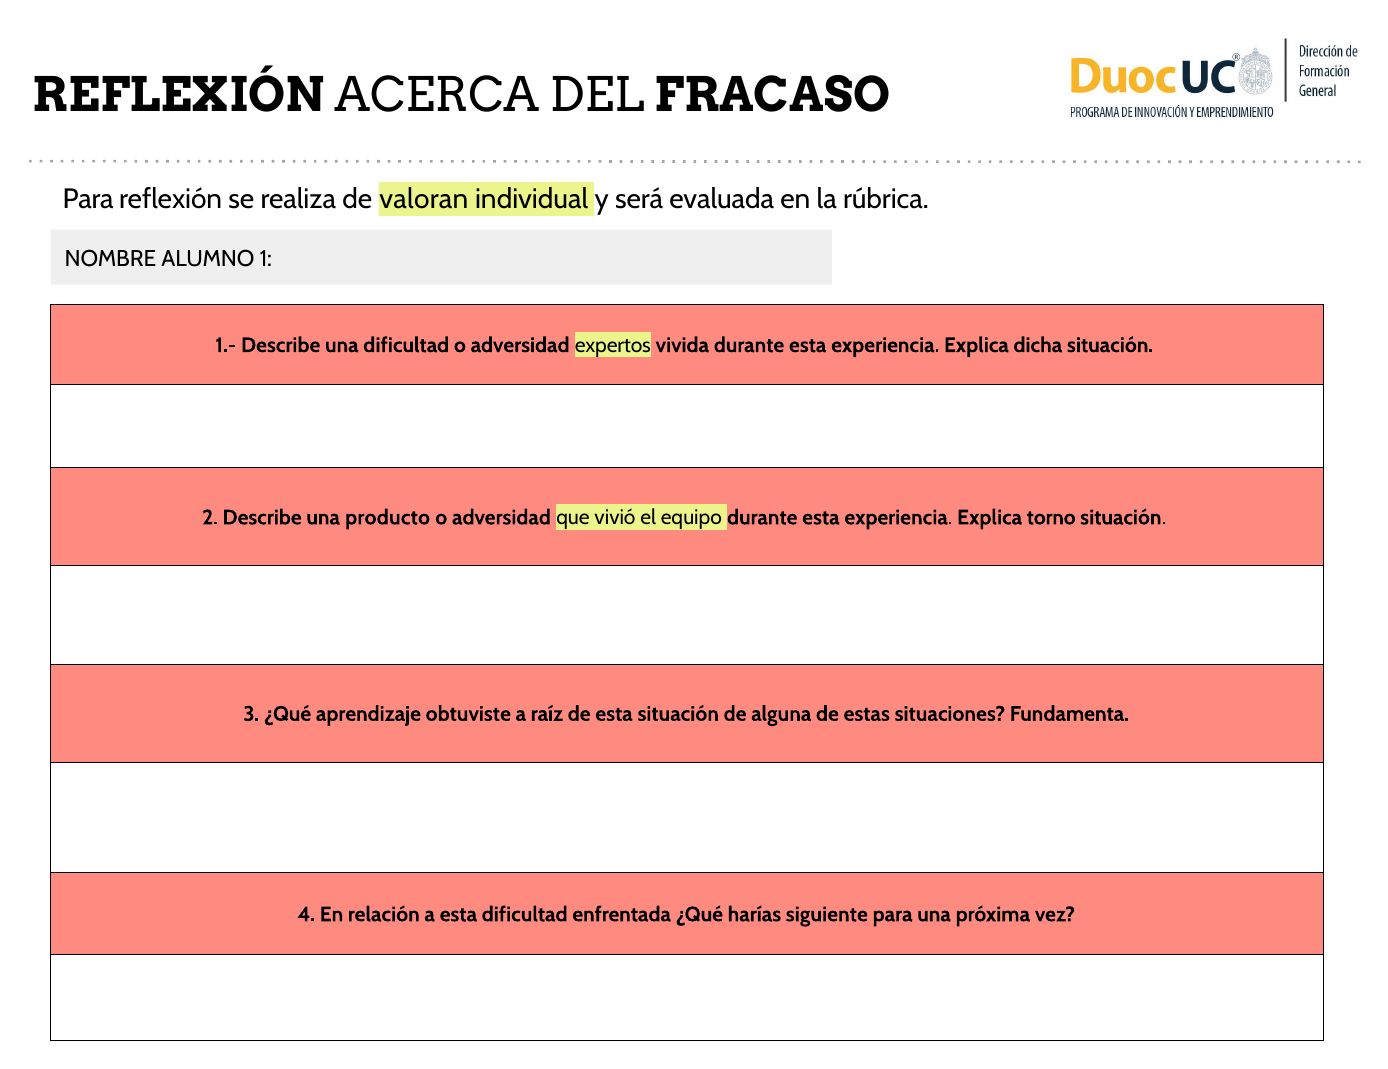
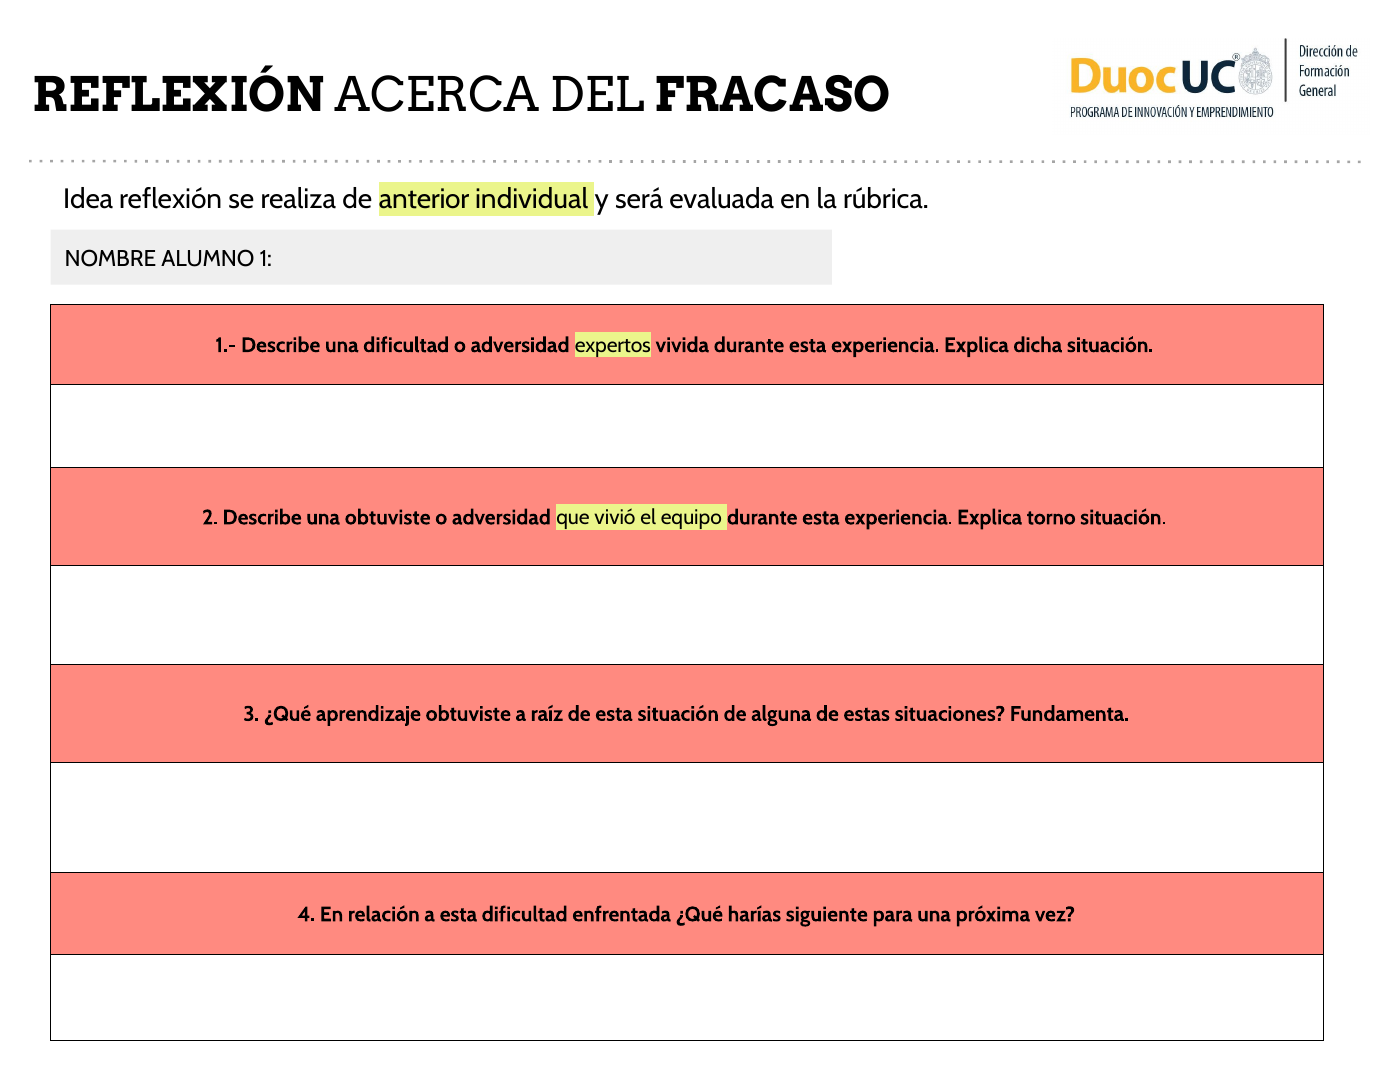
Para at (88, 200): Para -> Idea
valoran: valoran -> anterior
una producto: producto -> obtuviste
